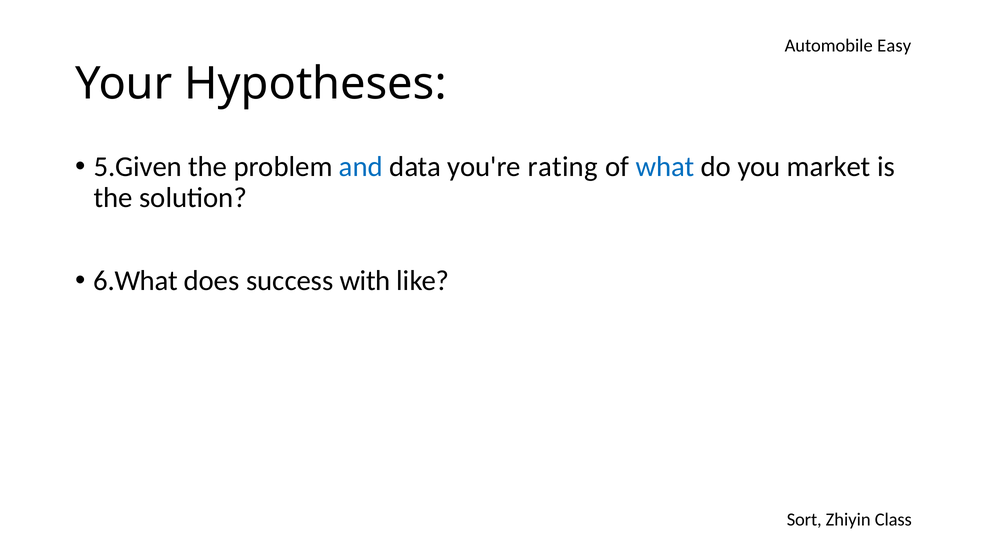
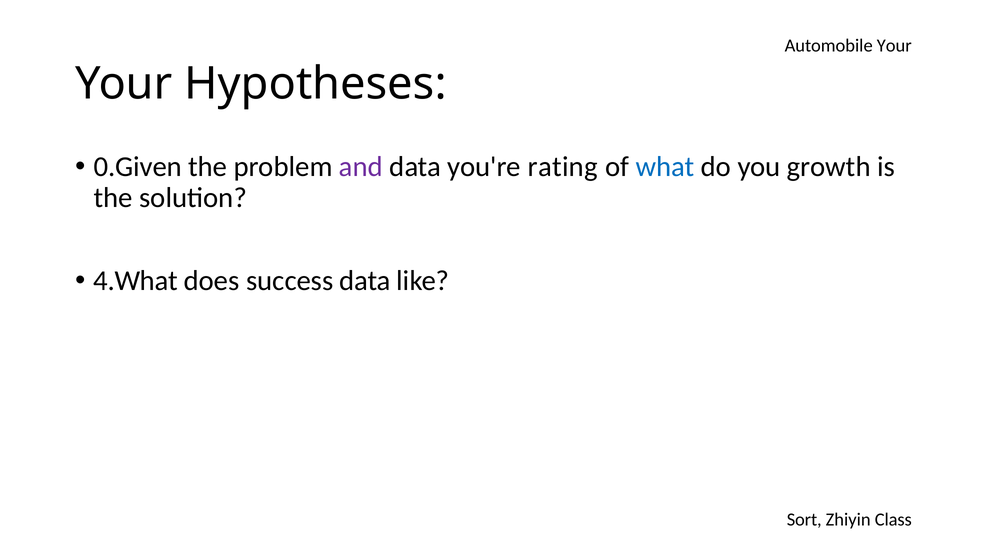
Automobile Easy: Easy -> Your
5.Given: 5.Given -> 0.Given
and colour: blue -> purple
market: market -> growth
6.What: 6.What -> 4.What
success with: with -> data
